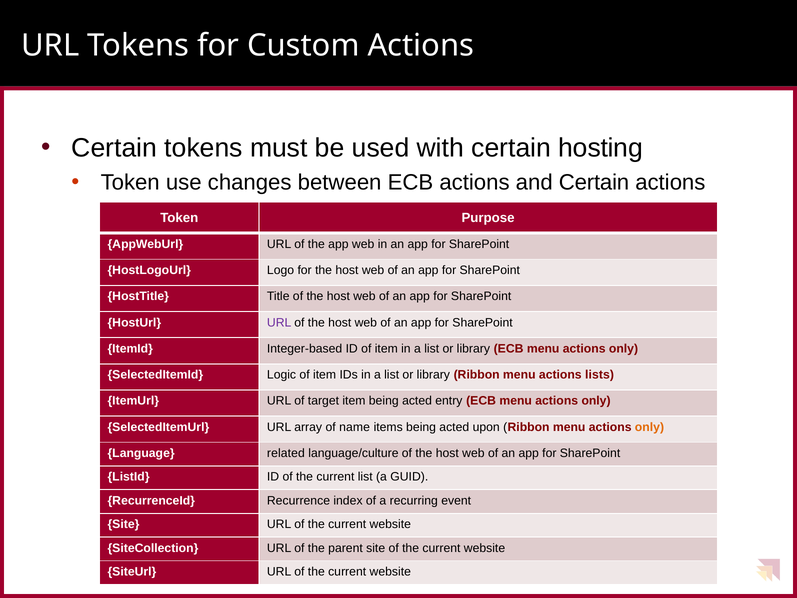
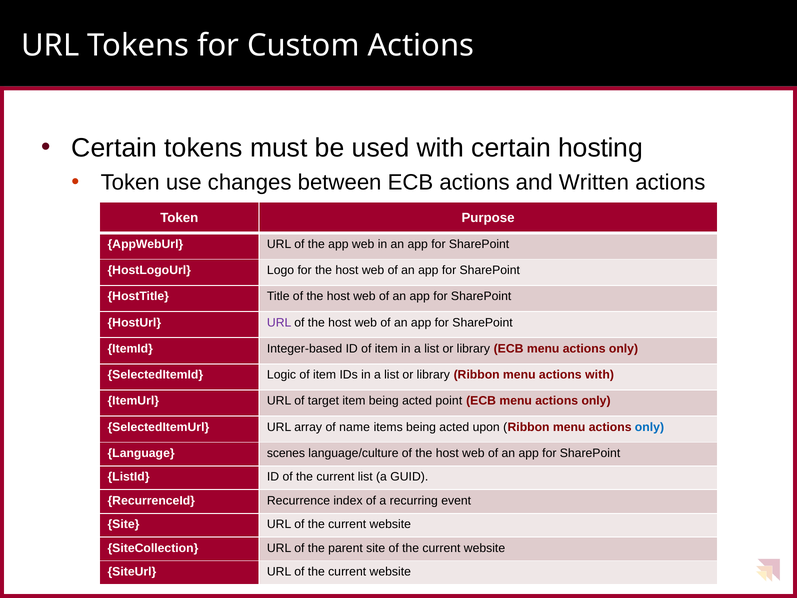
and Certain: Certain -> Written
actions lists: lists -> with
entry: entry -> point
only at (649, 427) colour: orange -> blue
related: related -> scenes
